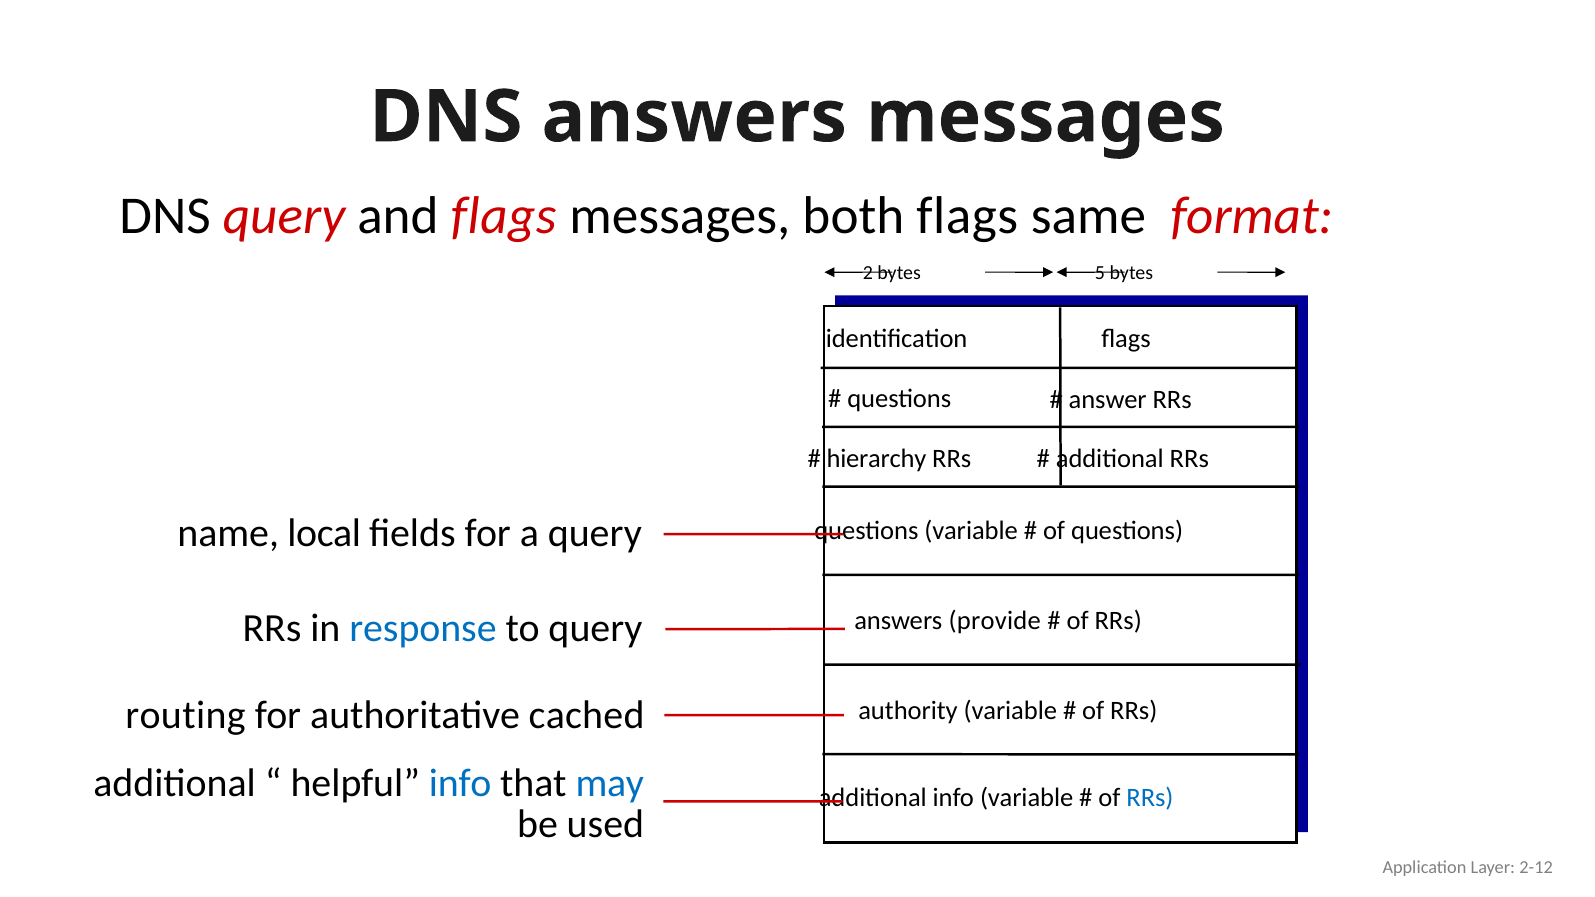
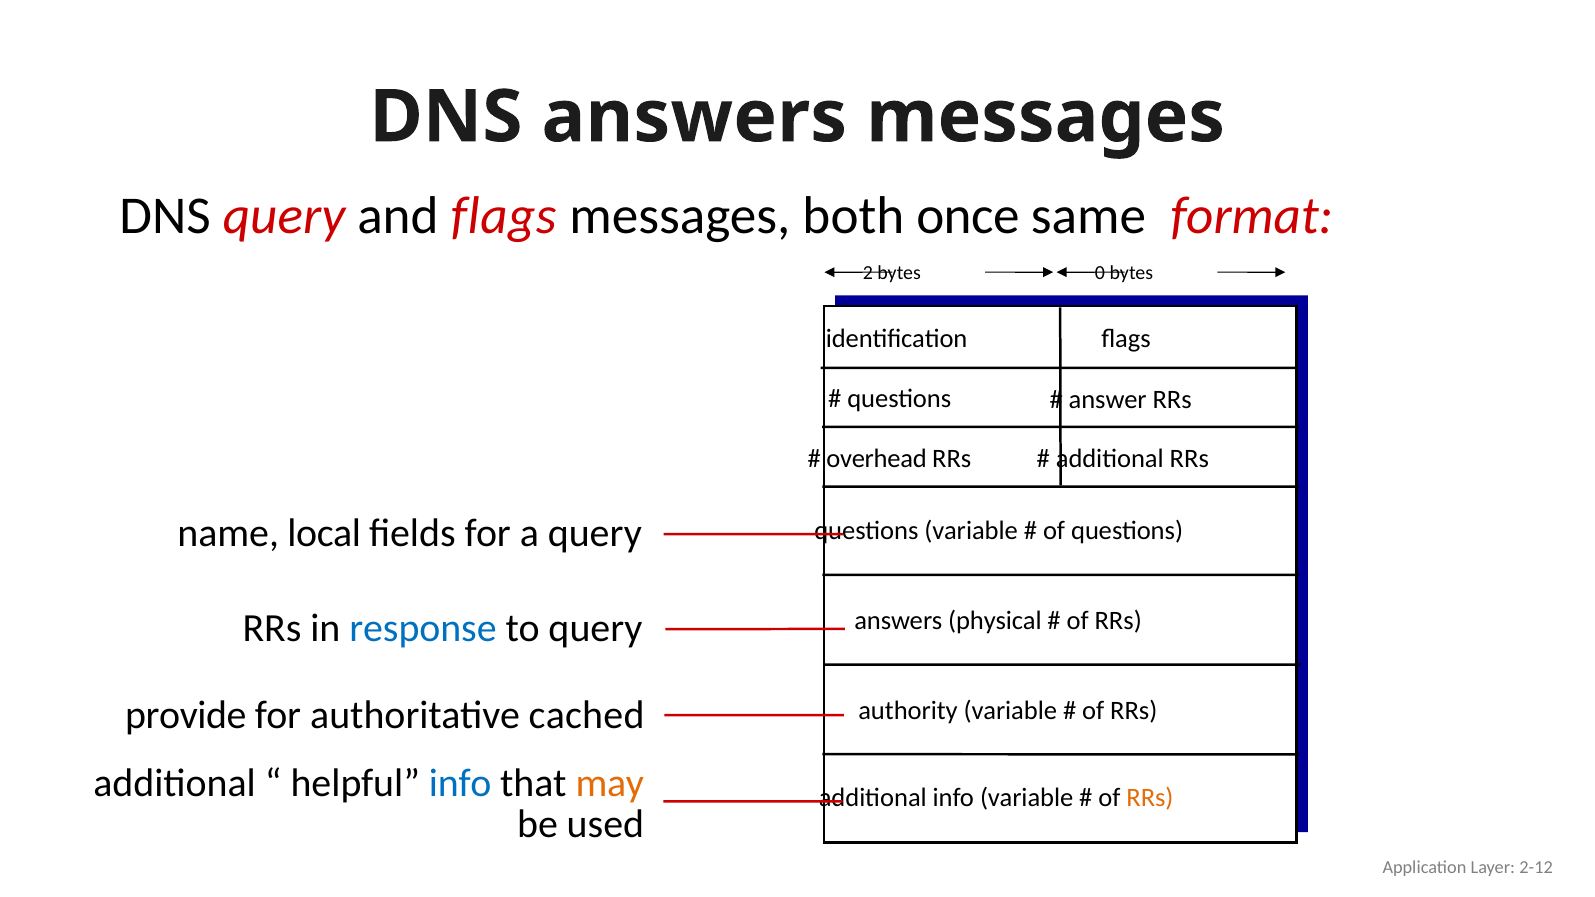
both flags: flags -> once
5: 5 -> 0
hierarchy: hierarchy -> overhead
provide: provide -> physical
routing: routing -> provide
may colour: blue -> orange
RRs at (1150, 798) colour: blue -> orange
